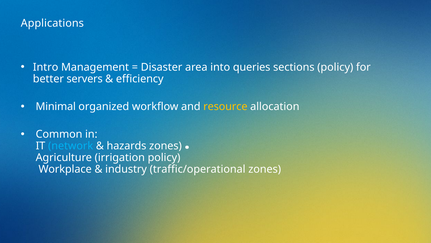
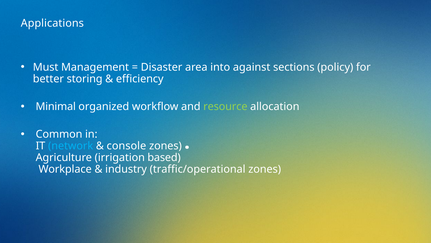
Intro: Intro -> Must
queries: queries -> against
servers: servers -> storing
resource colour: yellow -> light green
hazards: hazards -> console
irrigation policy: policy -> based
